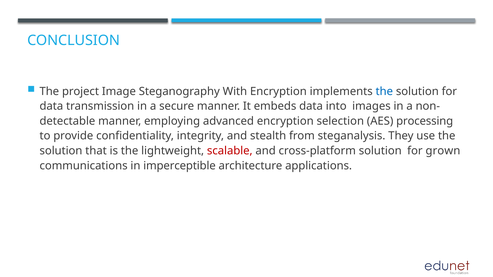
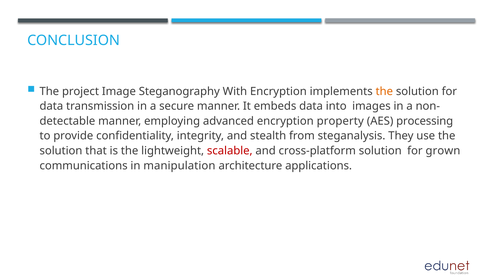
the at (384, 91) colour: blue -> orange
selection: selection -> property
imperceptible: imperceptible -> manipulation
